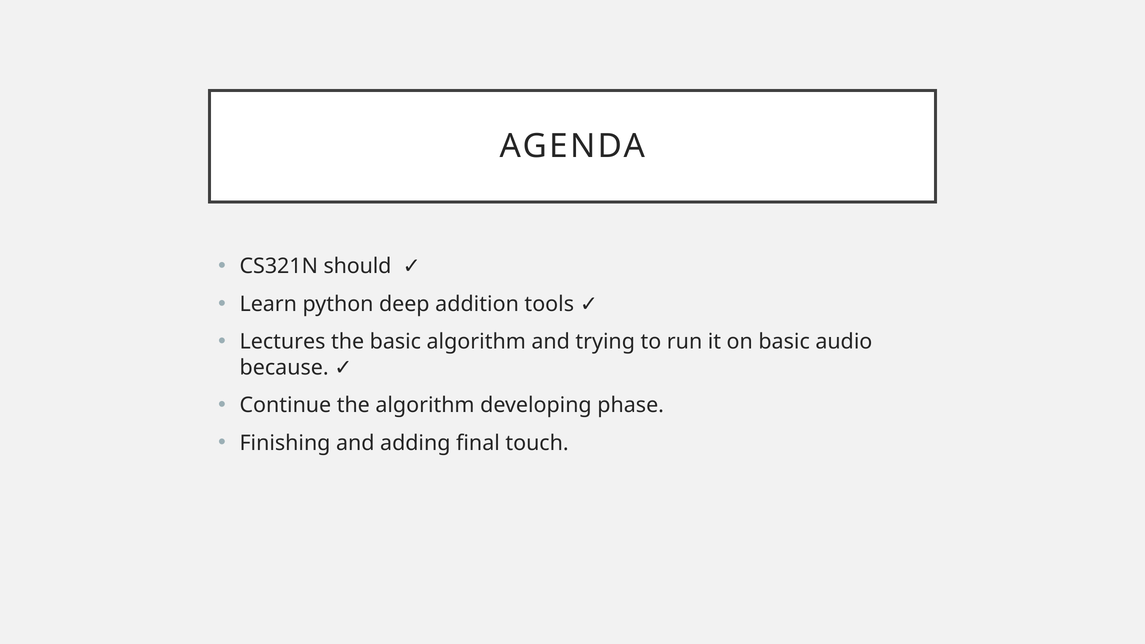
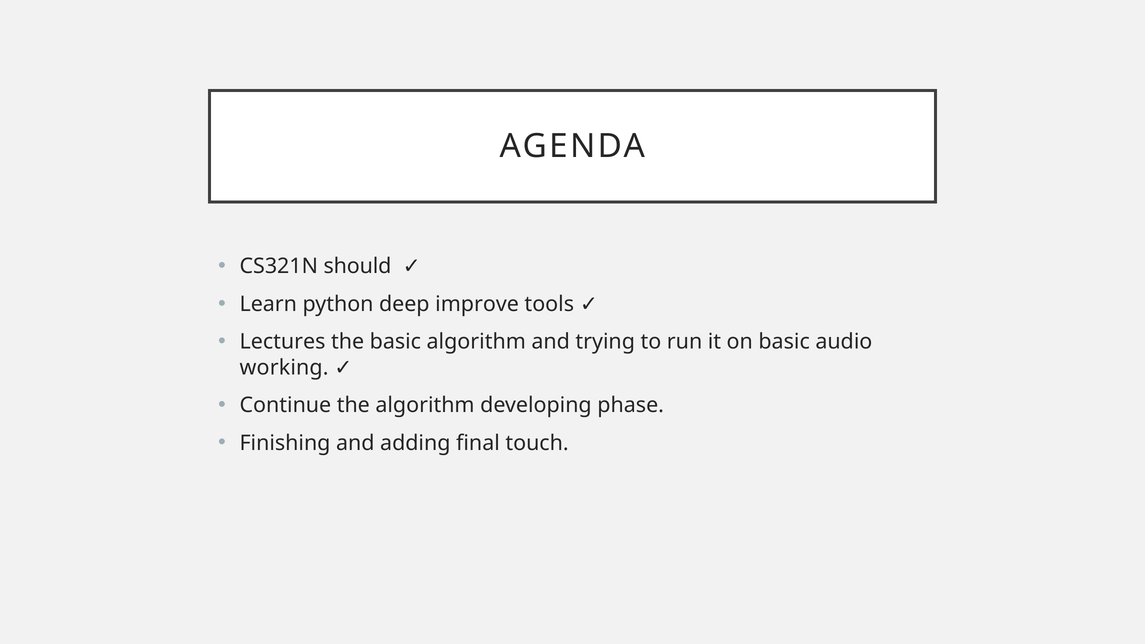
addition: addition -> improve
because: because -> working
